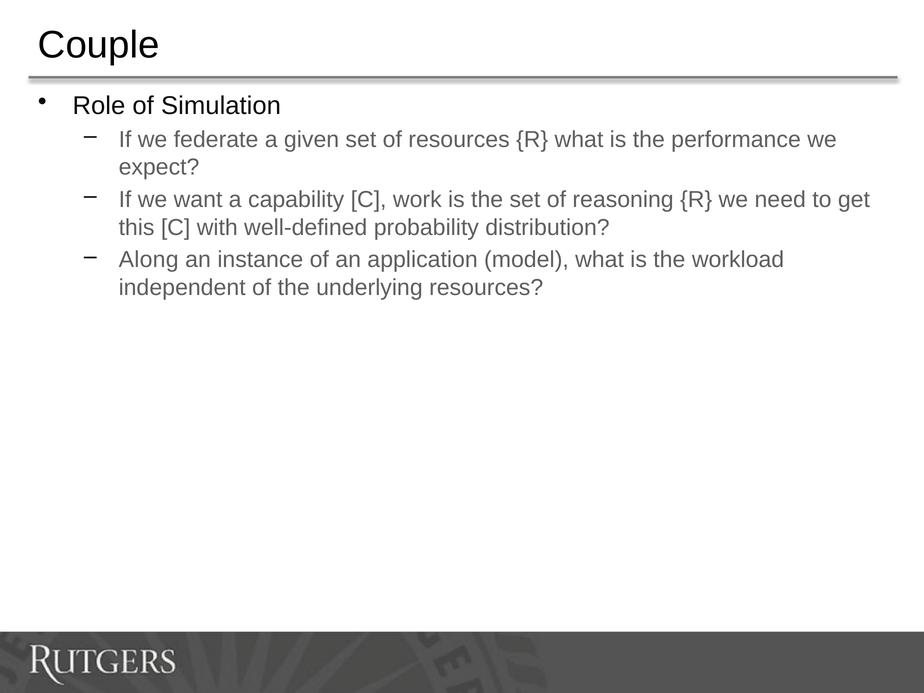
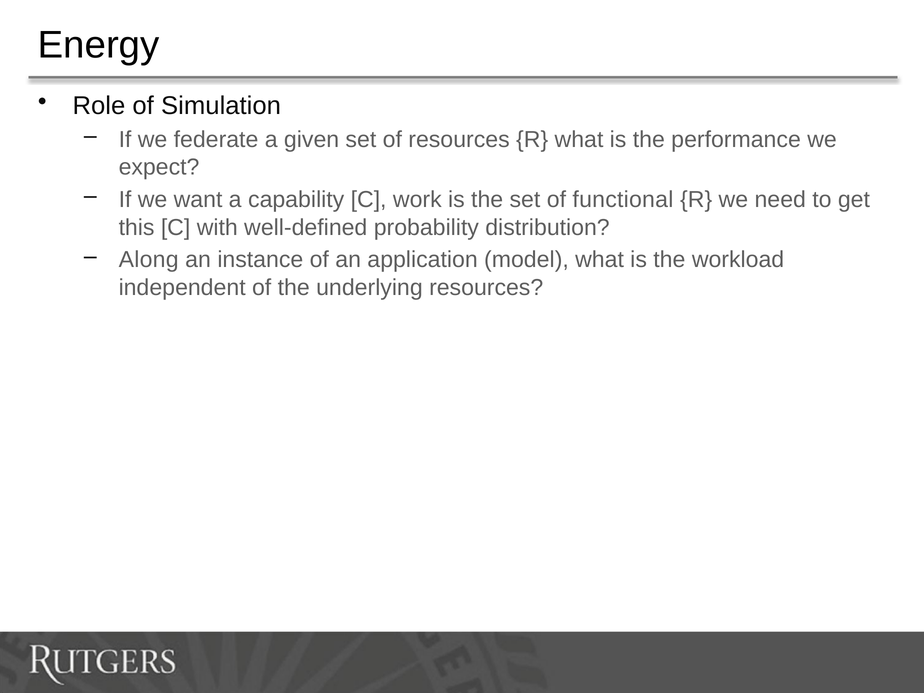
Couple: Couple -> Energy
reasoning: reasoning -> functional
